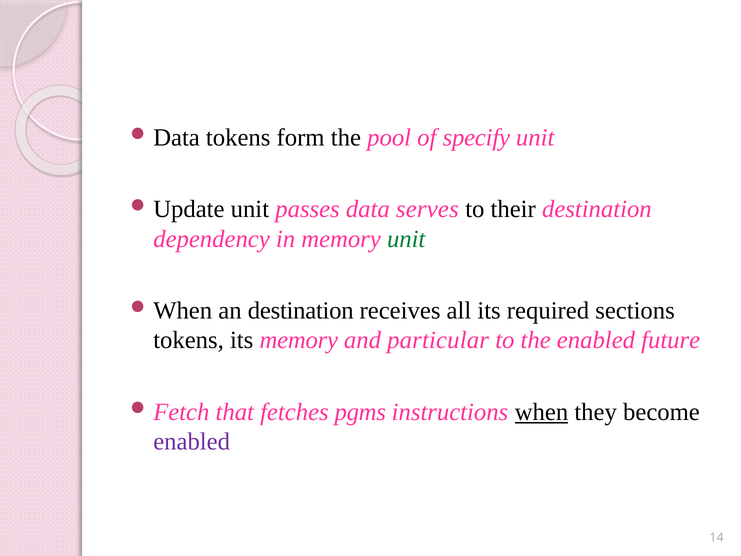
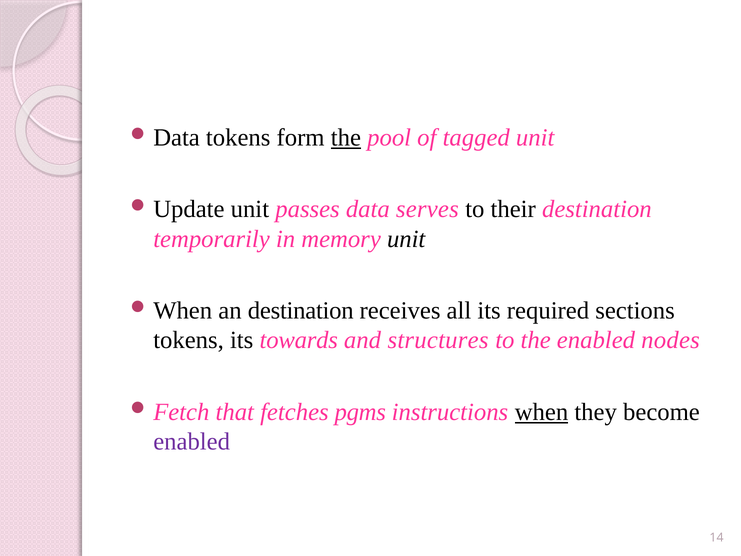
the at (346, 138) underline: none -> present
specify: specify -> tagged
dependency: dependency -> temporarily
unit at (406, 239) colour: green -> black
its memory: memory -> towards
particular: particular -> structures
future: future -> nodes
